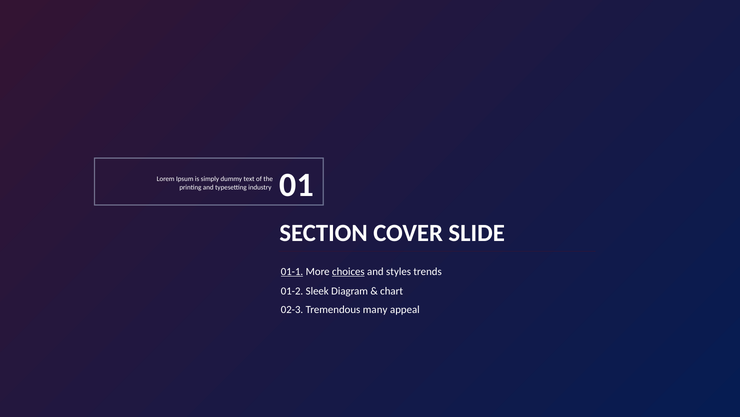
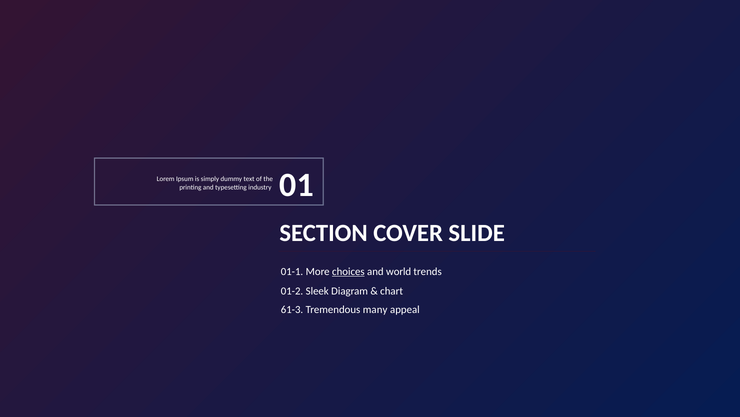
01-1 underline: present -> none
styles: styles -> world
02-3: 02-3 -> 61-3
